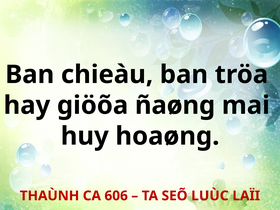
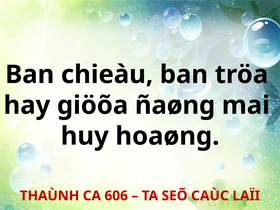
LUÙC: LUÙC -> CAÙC
